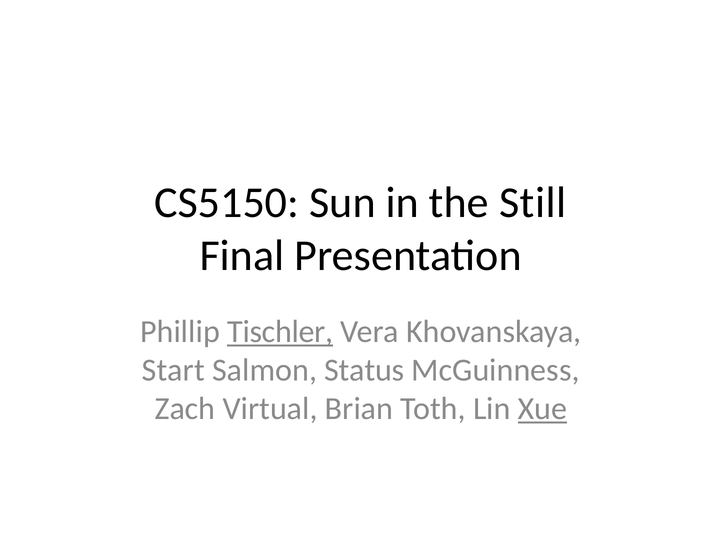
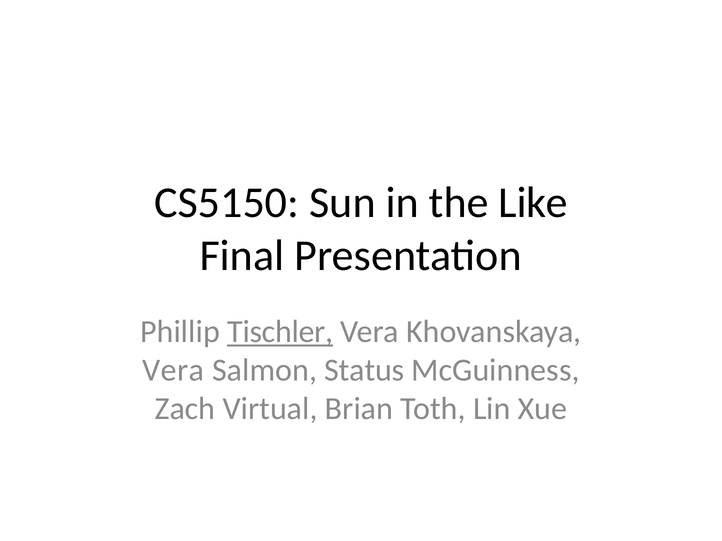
Still: Still -> Like
Start at (173, 370): Start -> Vera
Xue underline: present -> none
